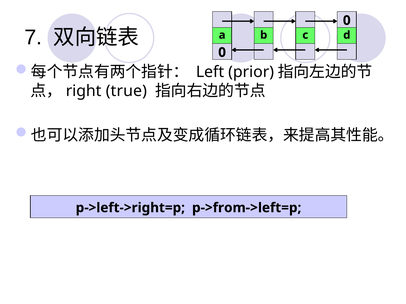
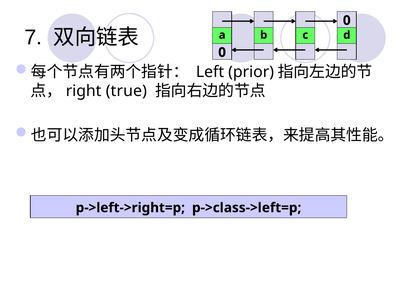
p->from->left=p: p->from->left=p -> p->class->left=p
